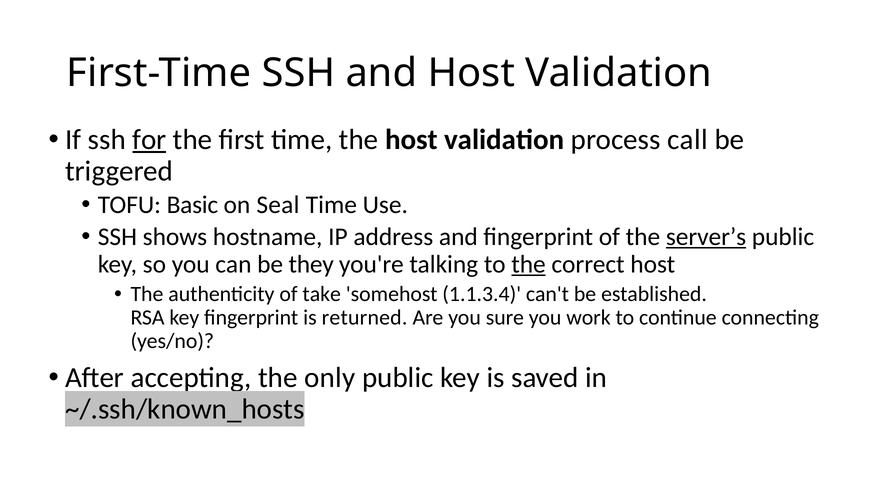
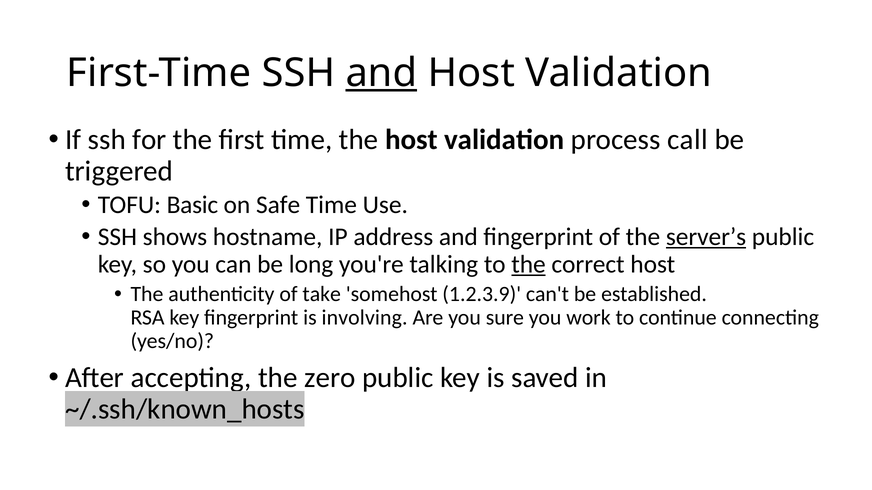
and at (381, 73) underline: none -> present
for underline: present -> none
Seal: Seal -> Safe
they: they -> long
1.1.3.4: 1.1.3.4 -> 1.2.3.9
returned: returned -> involving
only: only -> zero
